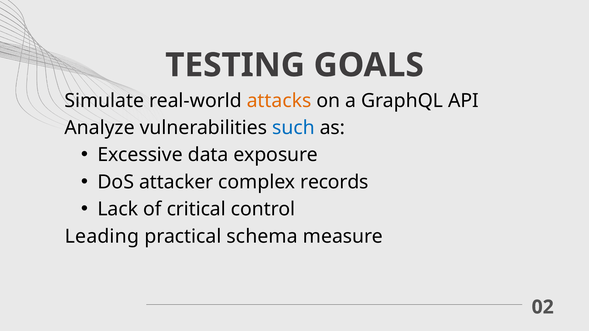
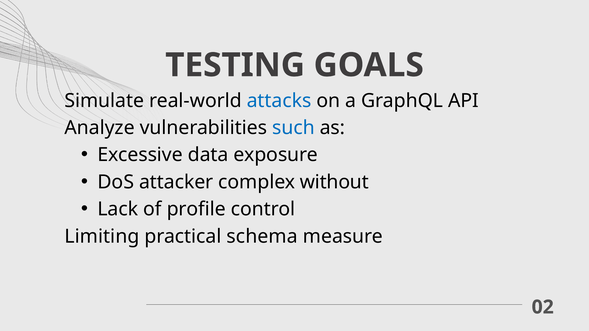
attacks colour: orange -> blue
records: records -> without
critical: critical -> profile
Leading: Leading -> Limiting
